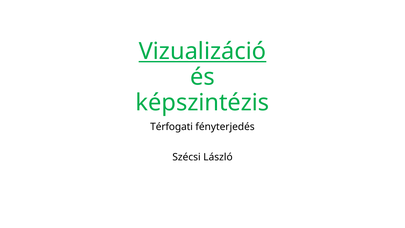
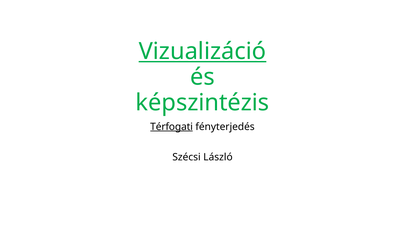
Térfogati underline: none -> present
